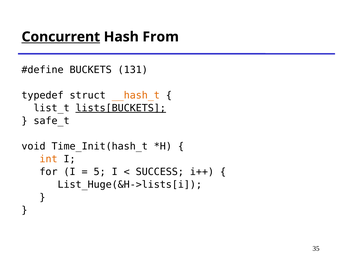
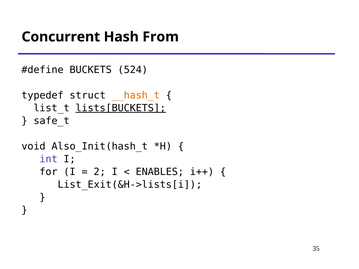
Concurrent underline: present -> none
131: 131 -> 524
Time_Init(hash_t: Time_Init(hash_t -> Also_Init(hash_t
int colour: orange -> purple
5: 5 -> 2
SUCCESS: SUCCESS -> ENABLES
List_Huge(&H->lists[i: List_Huge(&H->lists[i -> List_Exit(&H->lists[i
